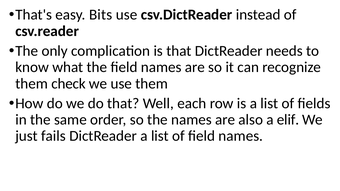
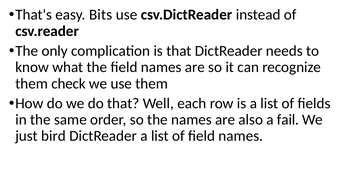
elif: elif -> fail
fails: fails -> bird
